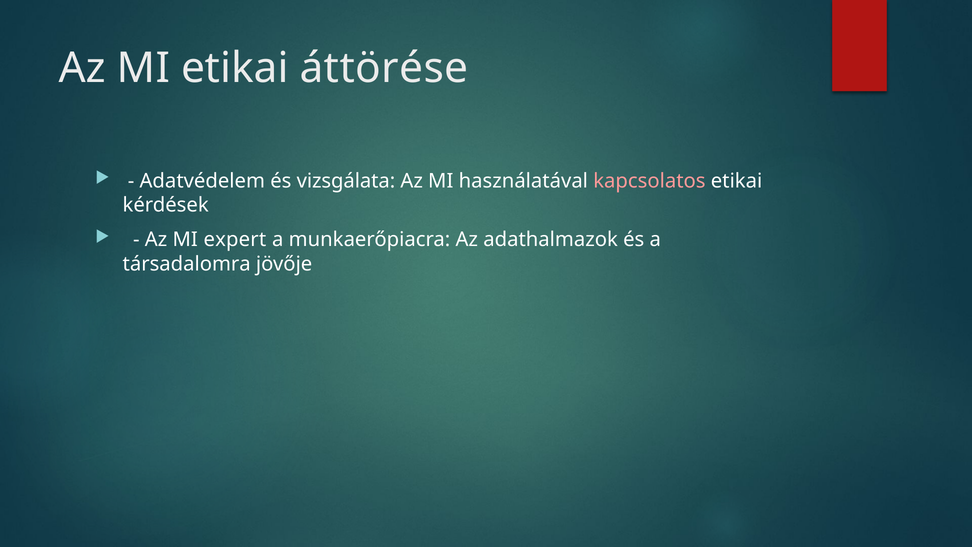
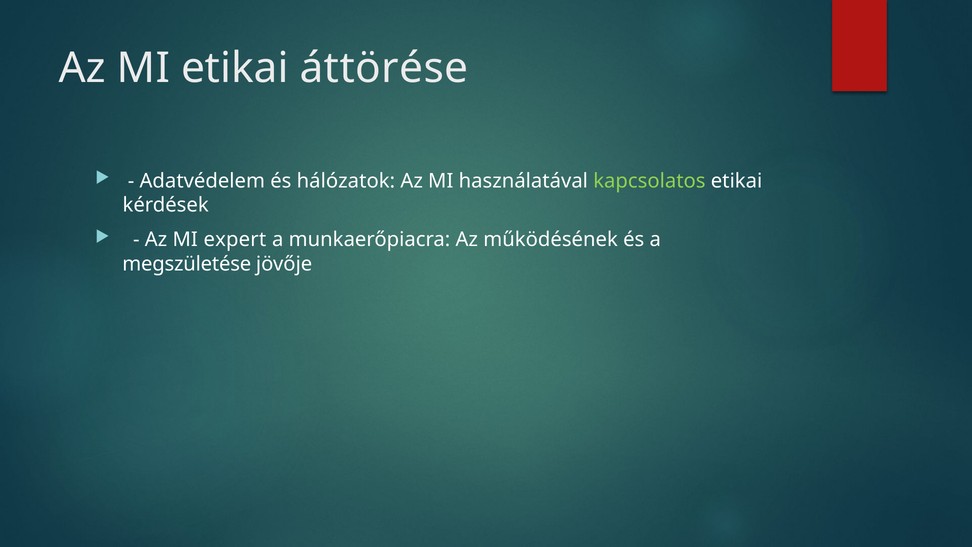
vizsgálata: vizsgálata -> hálózatok
kapcsolatos colour: pink -> light green
adathalmazok: adathalmazok -> működésének
társadalomra: társadalomra -> megszületése
